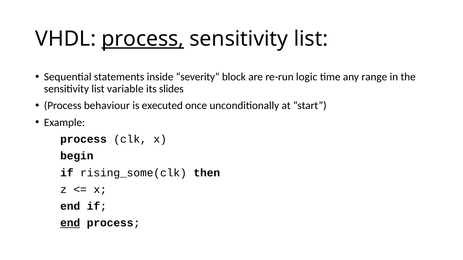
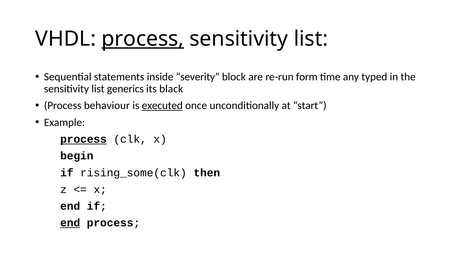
logic: logic -> form
range: range -> typed
variable: variable -> generics
slides: slides -> black
executed underline: none -> present
process at (84, 139) underline: none -> present
